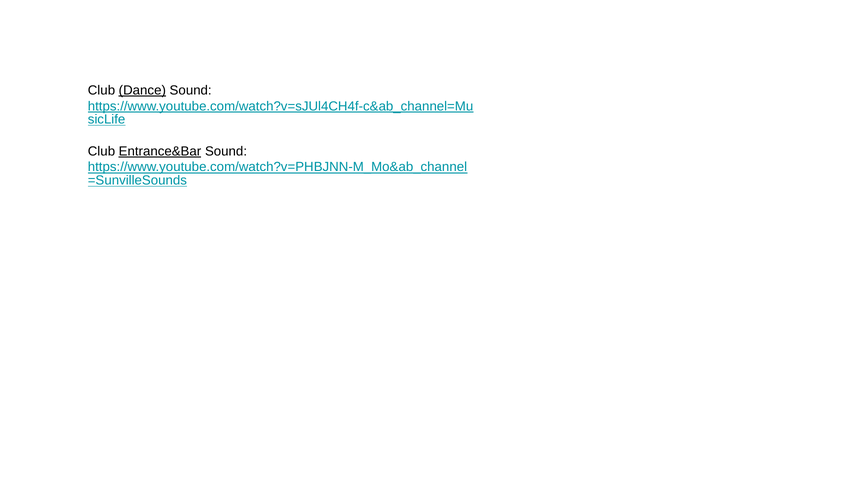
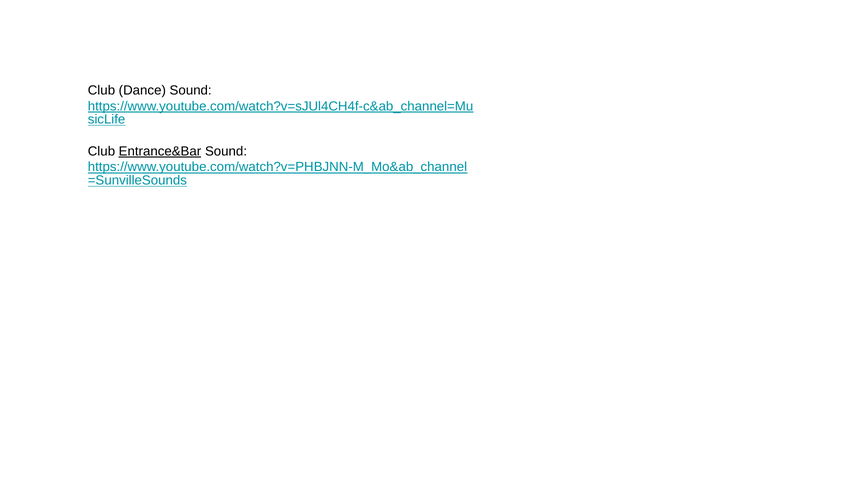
Dance underline: present -> none
